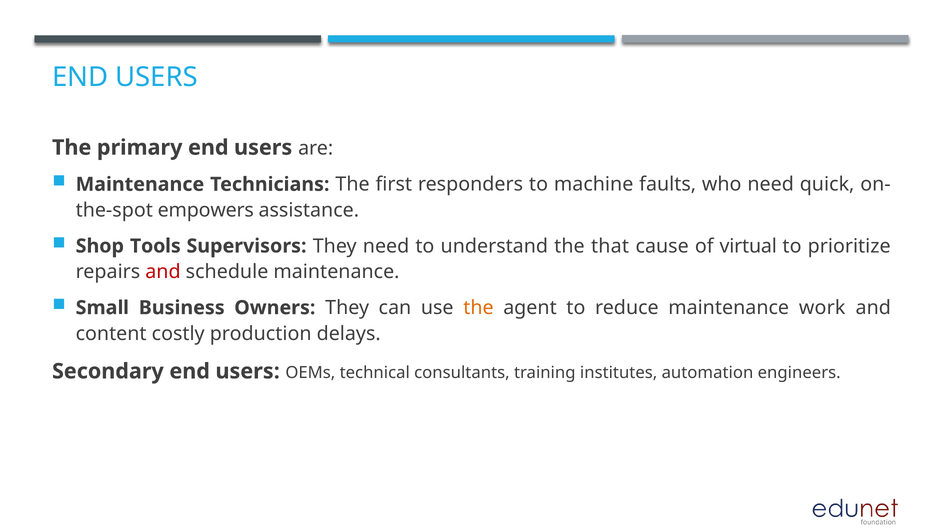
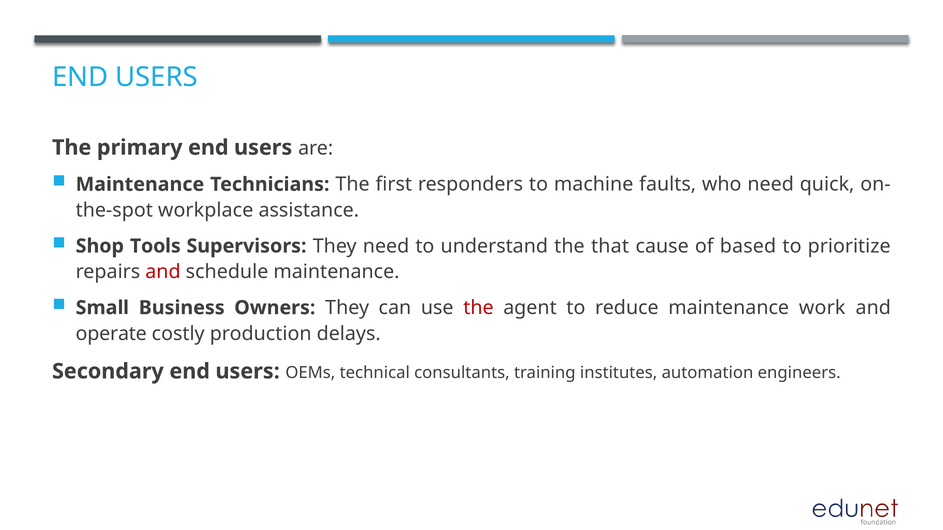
empowers: empowers -> workplace
virtual: virtual -> based
the at (478, 308) colour: orange -> red
content: content -> operate
